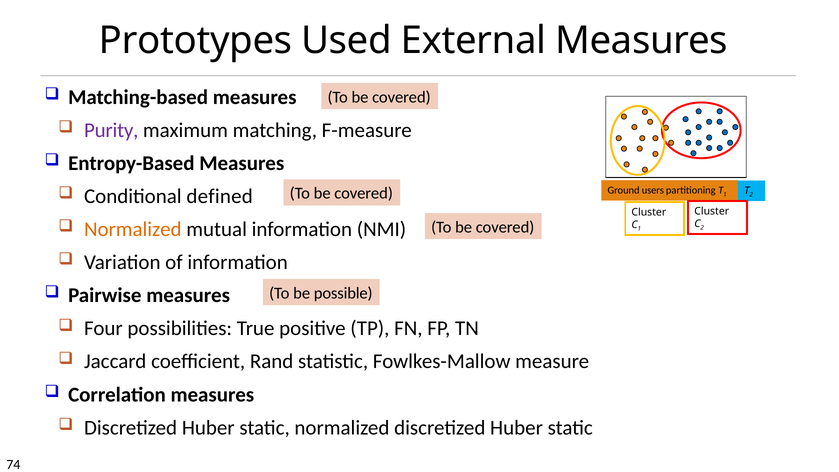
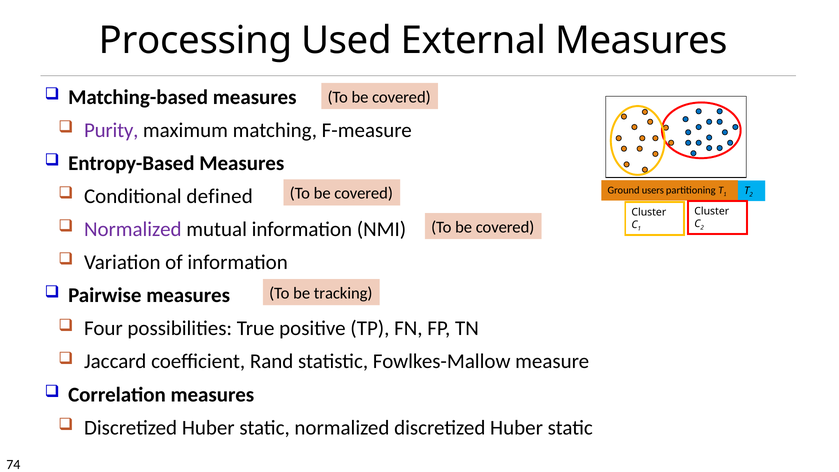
Prototypes: Prototypes -> Processing
Normalized at (133, 229) colour: orange -> purple
possible: possible -> tracking
